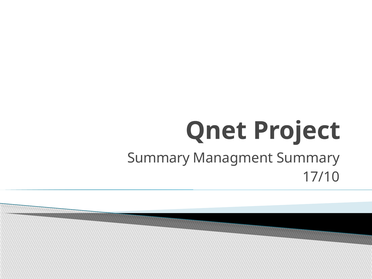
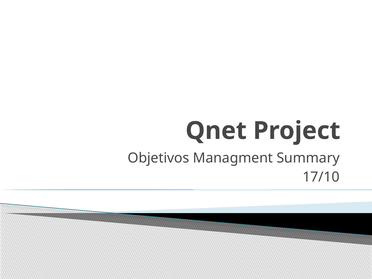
Summary at (159, 158): Summary -> Objetivos
